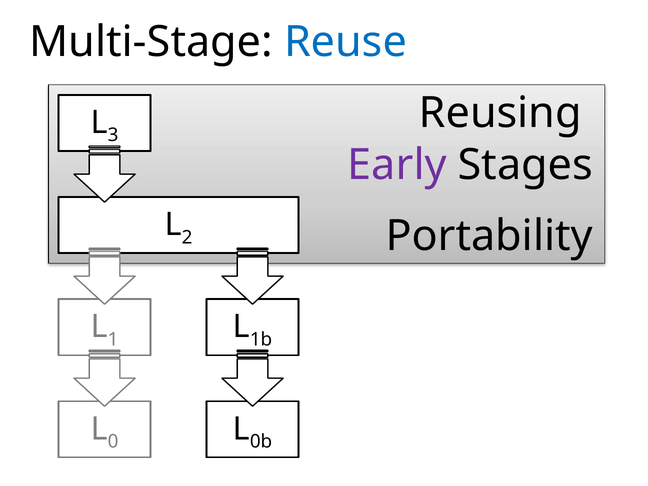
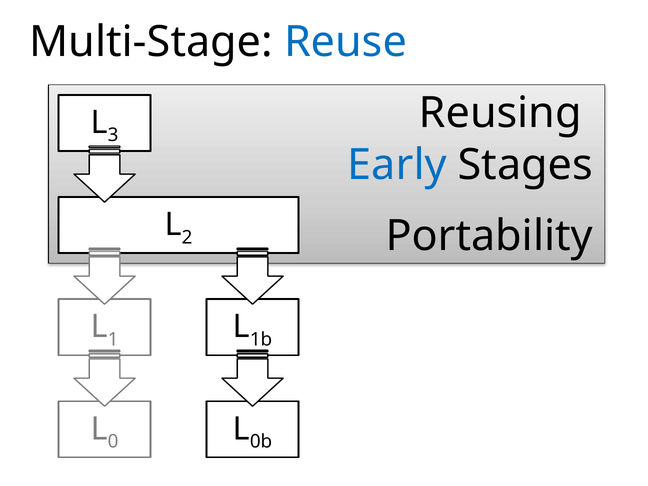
Early colour: purple -> blue
